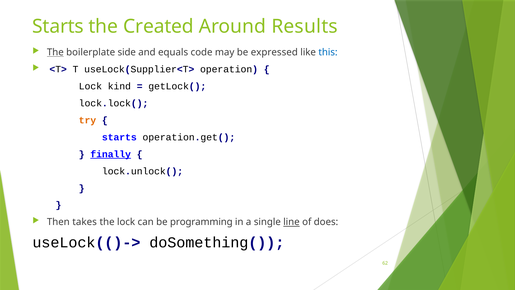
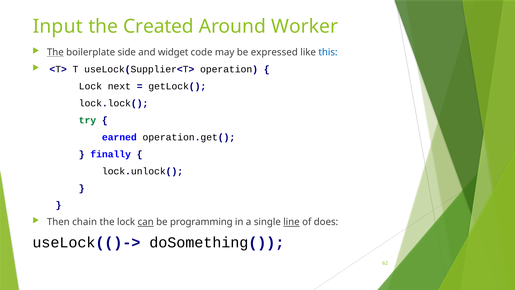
Starts at (58, 26): Starts -> Input
Results: Results -> Worker
equals: equals -> widget
kind: kind -> next
try colour: orange -> green
starts at (119, 137): starts -> earned
finally underline: present -> none
takes: takes -> chain
can underline: none -> present
